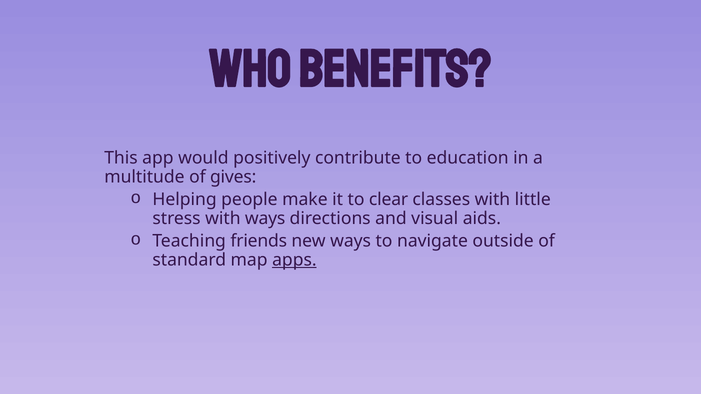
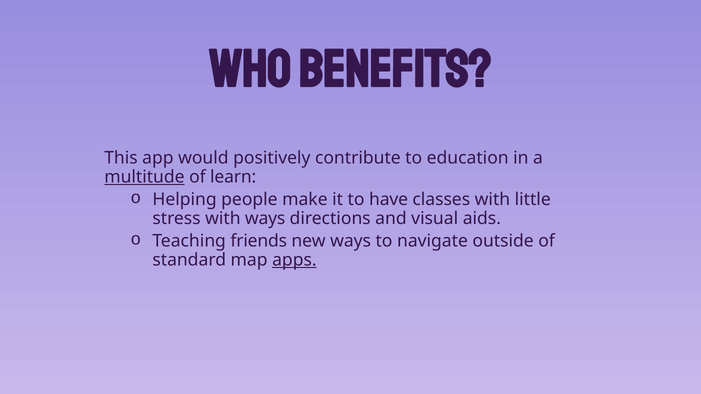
multitude underline: none -> present
gives: gives -> learn
clear: clear -> have
